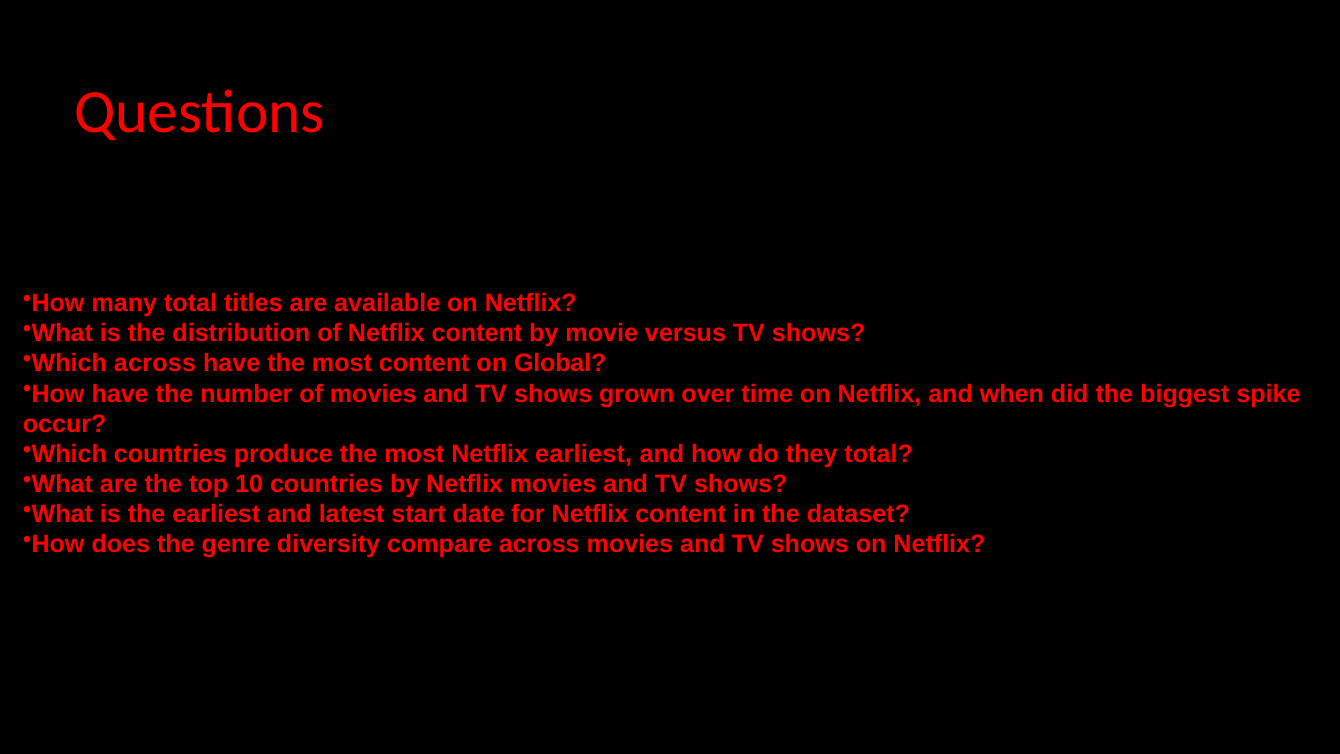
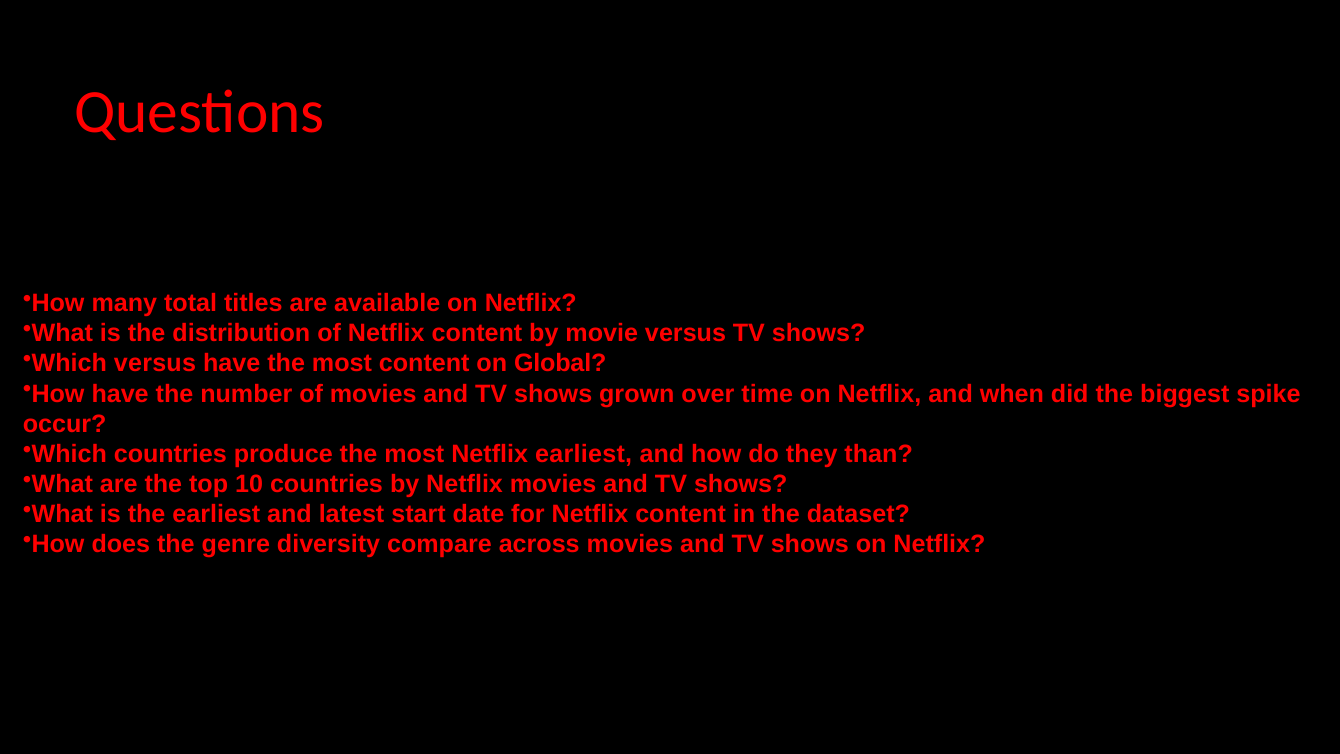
Which across: across -> versus
they total: total -> than
